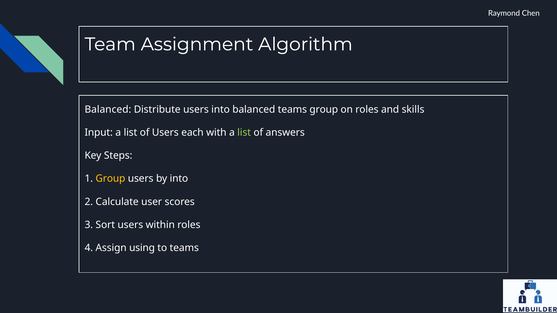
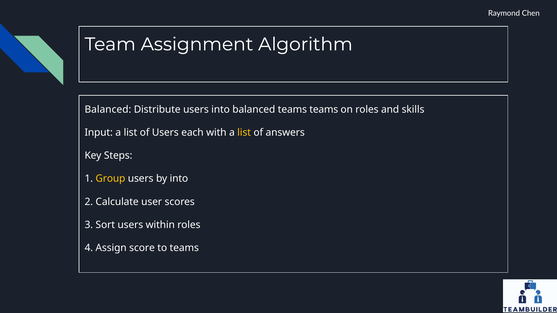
teams group: group -> teams
list at (244, 133) colour: light green -> yellow
using: using -> score
